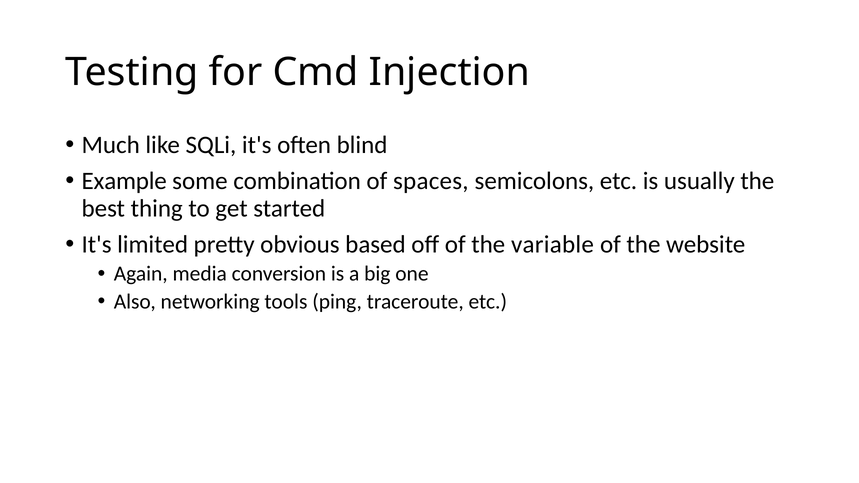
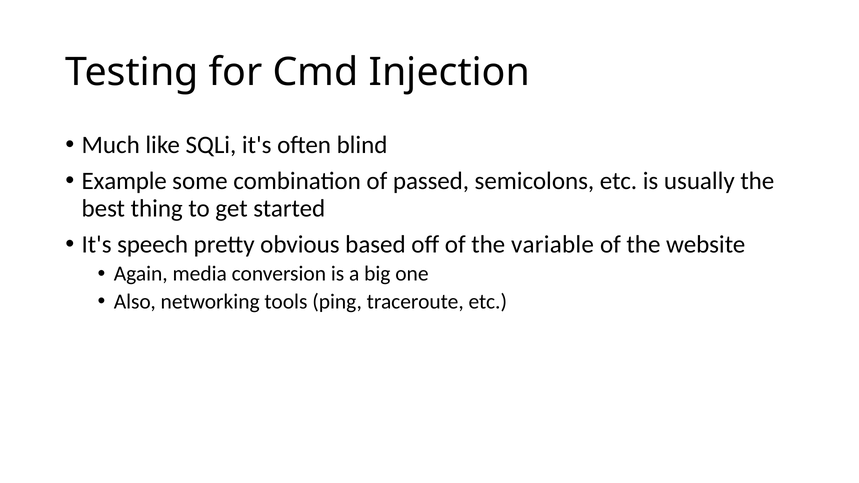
spaces: spaces -> passed
limited: limited -> speech
